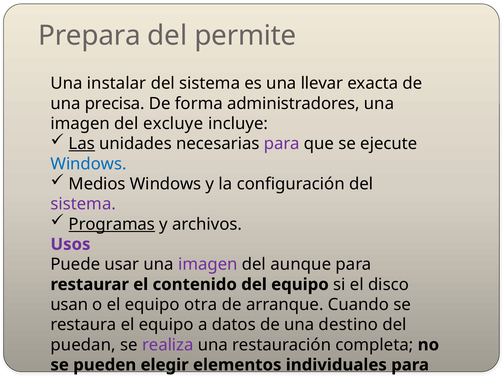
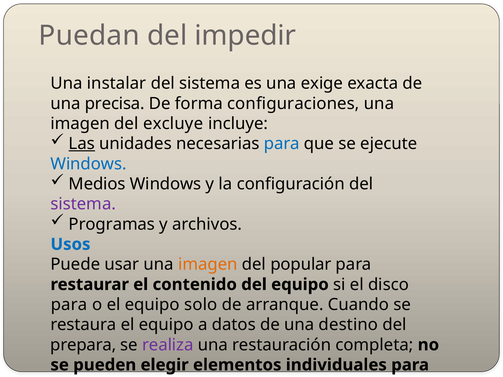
Prepara: Prepara -> Puedan
permite: permite -> impedir
llevar: llevar -> exige
administradores: administradores -> configuraciones
para at (282, 144) colour: purple -> blue
Programas at (112, 224) underline: present -> none
Usos colour: purple -> blue
imagen at (208, 265) colour: purple -> orange
aunque: aunque -> popular
usan at (69, 305): usan -> para
otra: otra -> solo
puedan: puedan -> prepara
